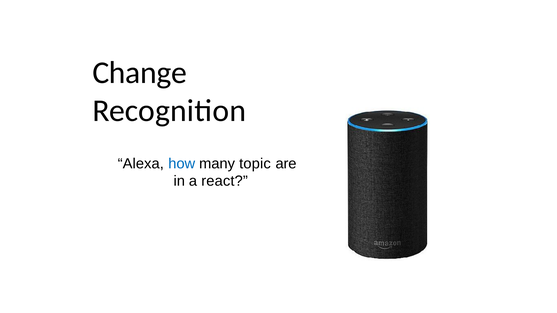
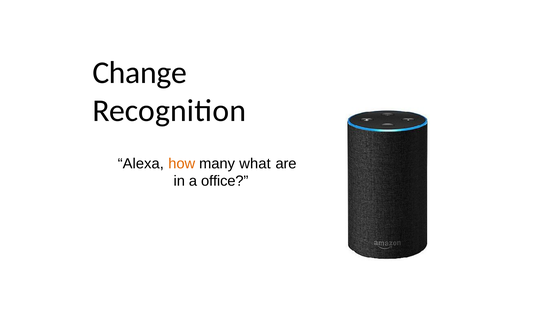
how colour: blue -> orange
topic: topic -> what
react: react -> office
